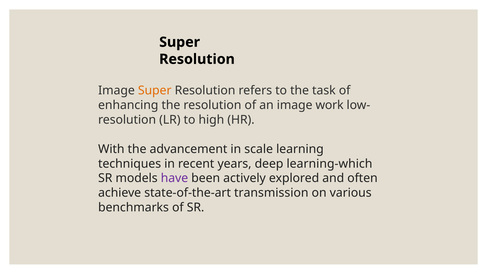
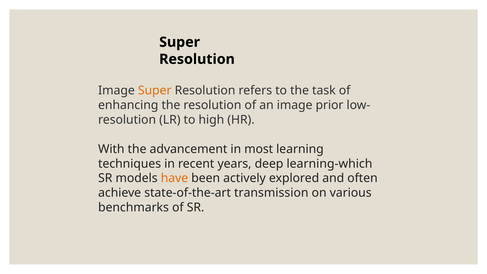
work: work -> prior
scale: scale -> most
have colour: purple -> orange
